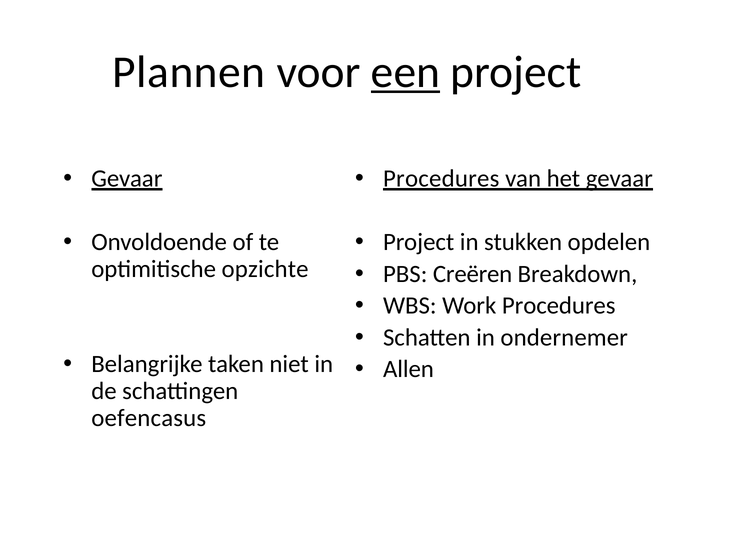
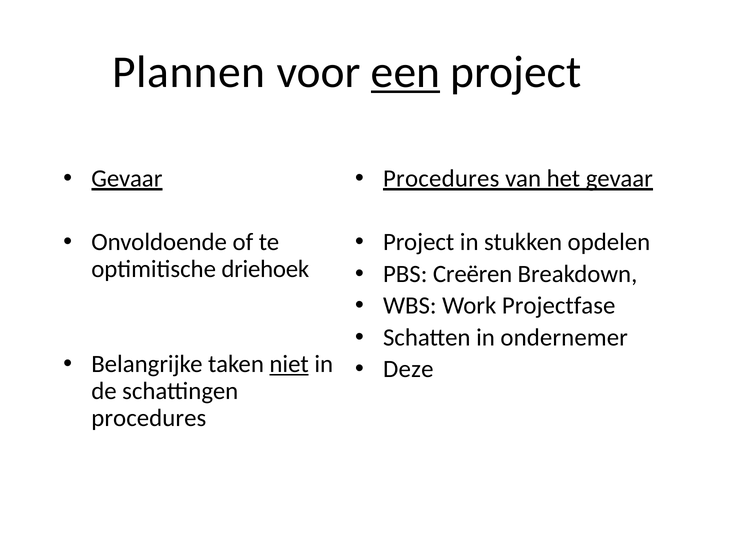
opzichte: opzichte -> driehoek
Work Procedures: Procedures -> Projectfase
niet underline: none -> present
Allen: Allen -> Deze
oefencasus at (149, 418): oefencasus -> procedures
